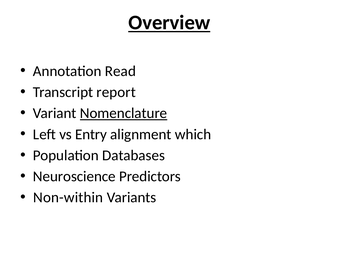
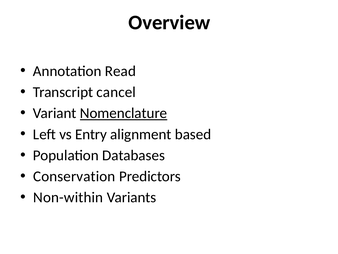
Overview underline: present -> none
report: report -> cancel
which: which -> based
Neuroscience: Neuroscience -> Conservation
